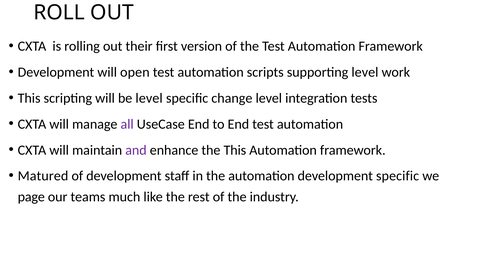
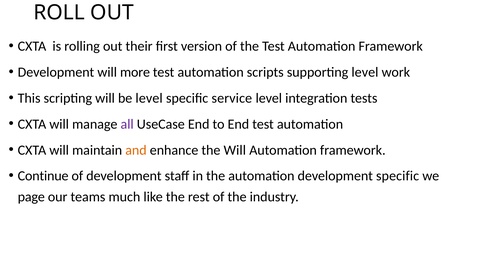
open: open -> more
change: change -> service
and colour: purple -> orange
the This: This -> Will
Matured: Matured -> Continue
